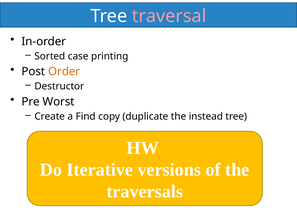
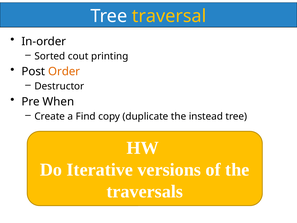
traversal colour: pink -> yellow
case: case -> cout
Worst: Worst -> When
